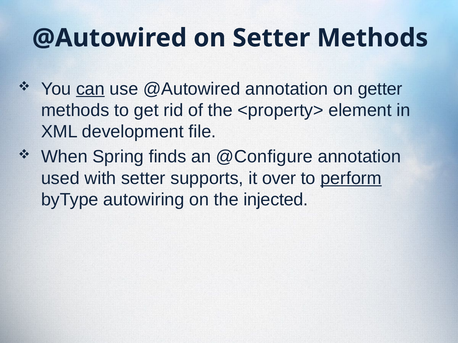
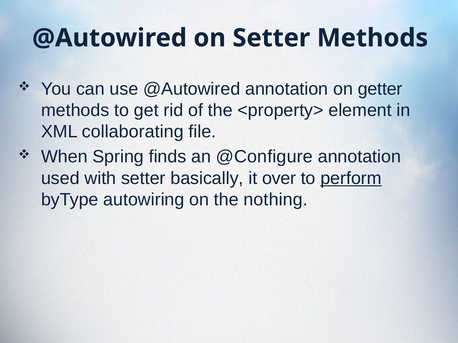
can underline: present -> none
development: development -> collaborating
supports: supports -> basically
injected: injected -> nothing
